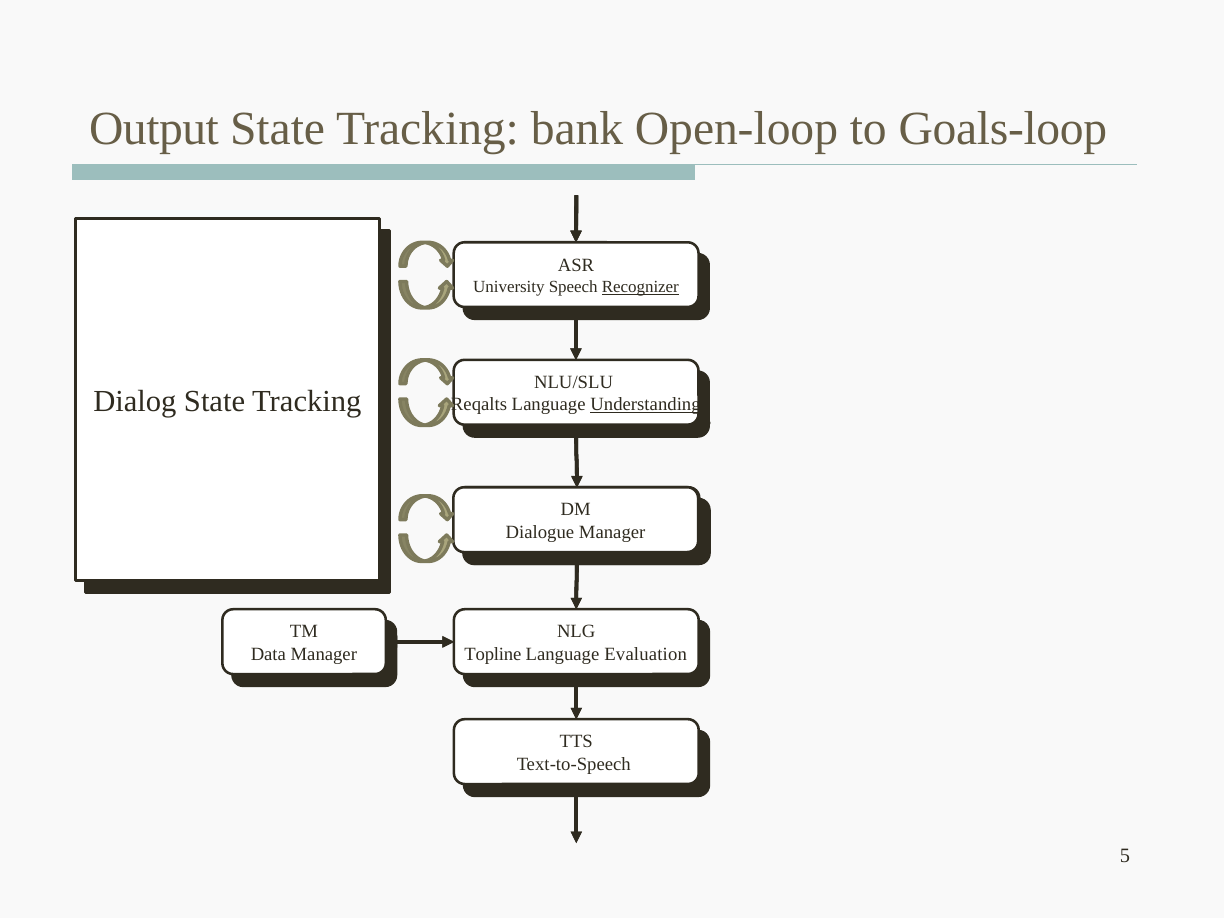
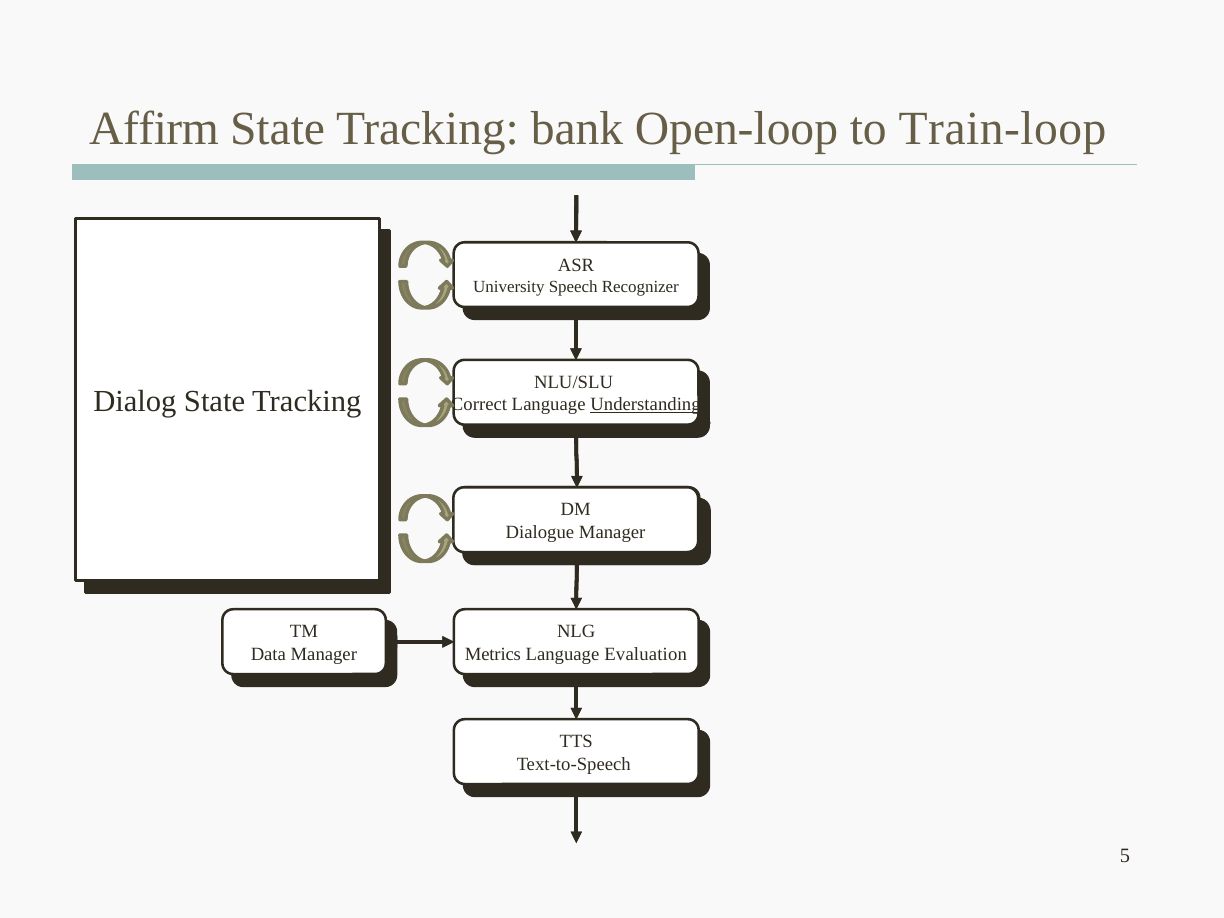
Output: Output -> Affirm
Goals-loop: Goals-loop -> Train-loop
Recognizer at (640, 287) underline: present -> none
Reqalts: Reqalts -> Correct
Topline: Topline -> Metrics
